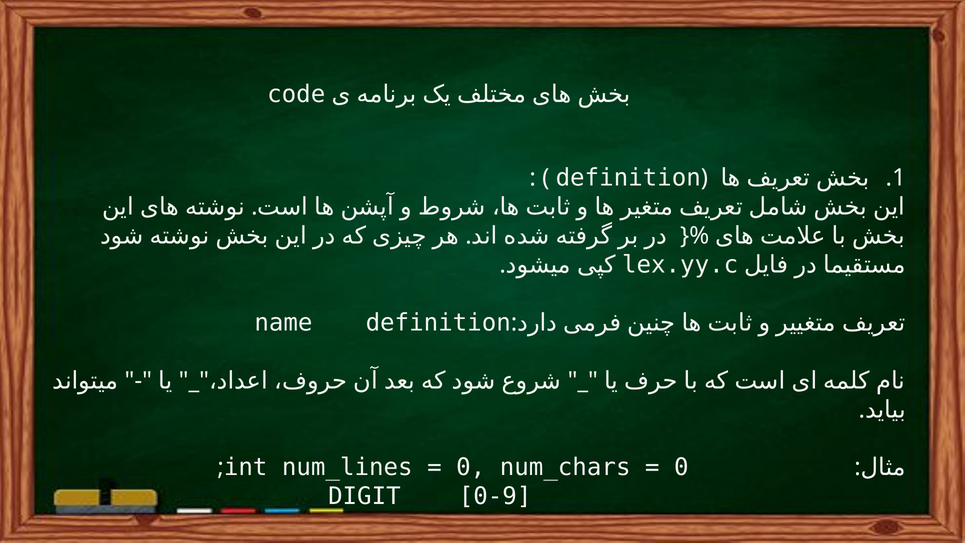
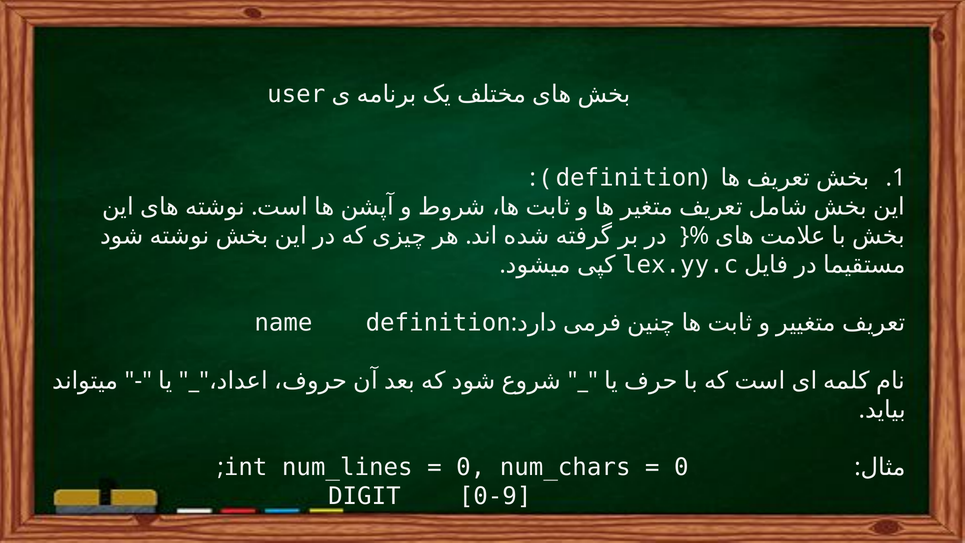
code: code -> user
